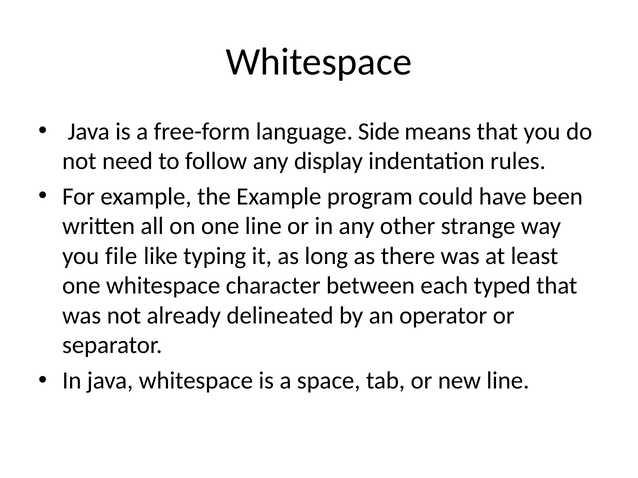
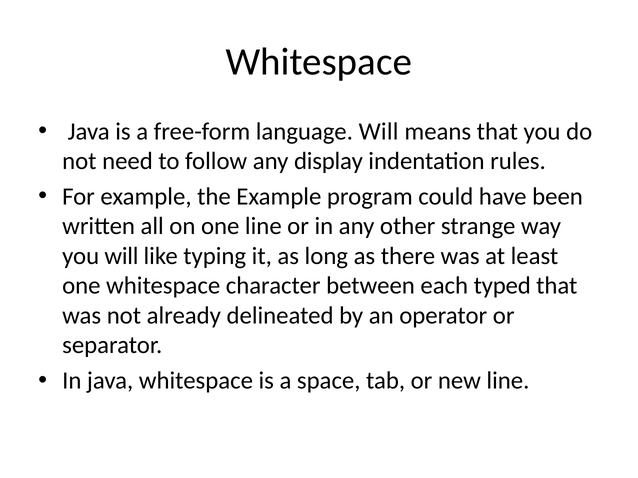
language Side: Side -> Will
you file: file -> will
